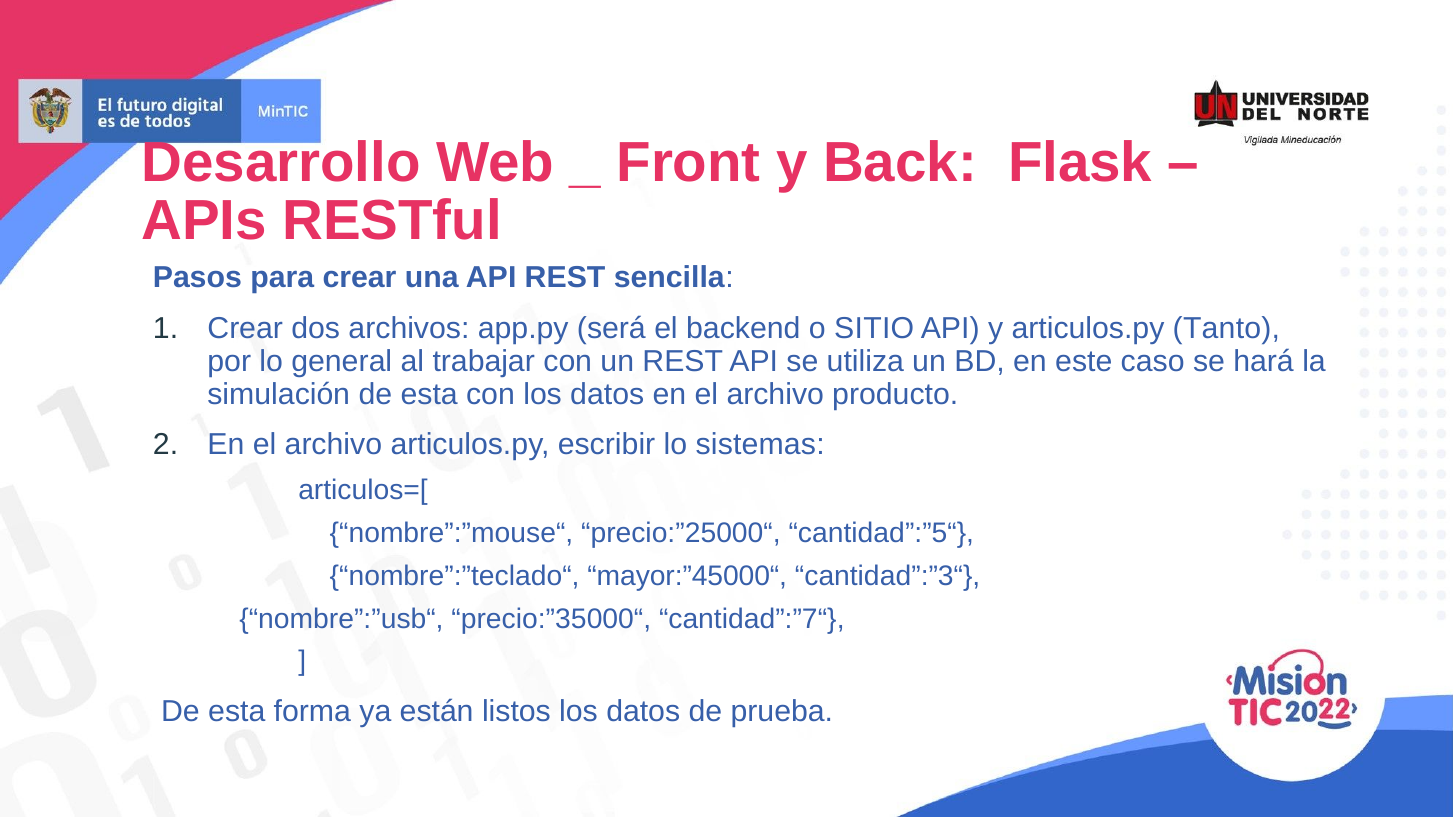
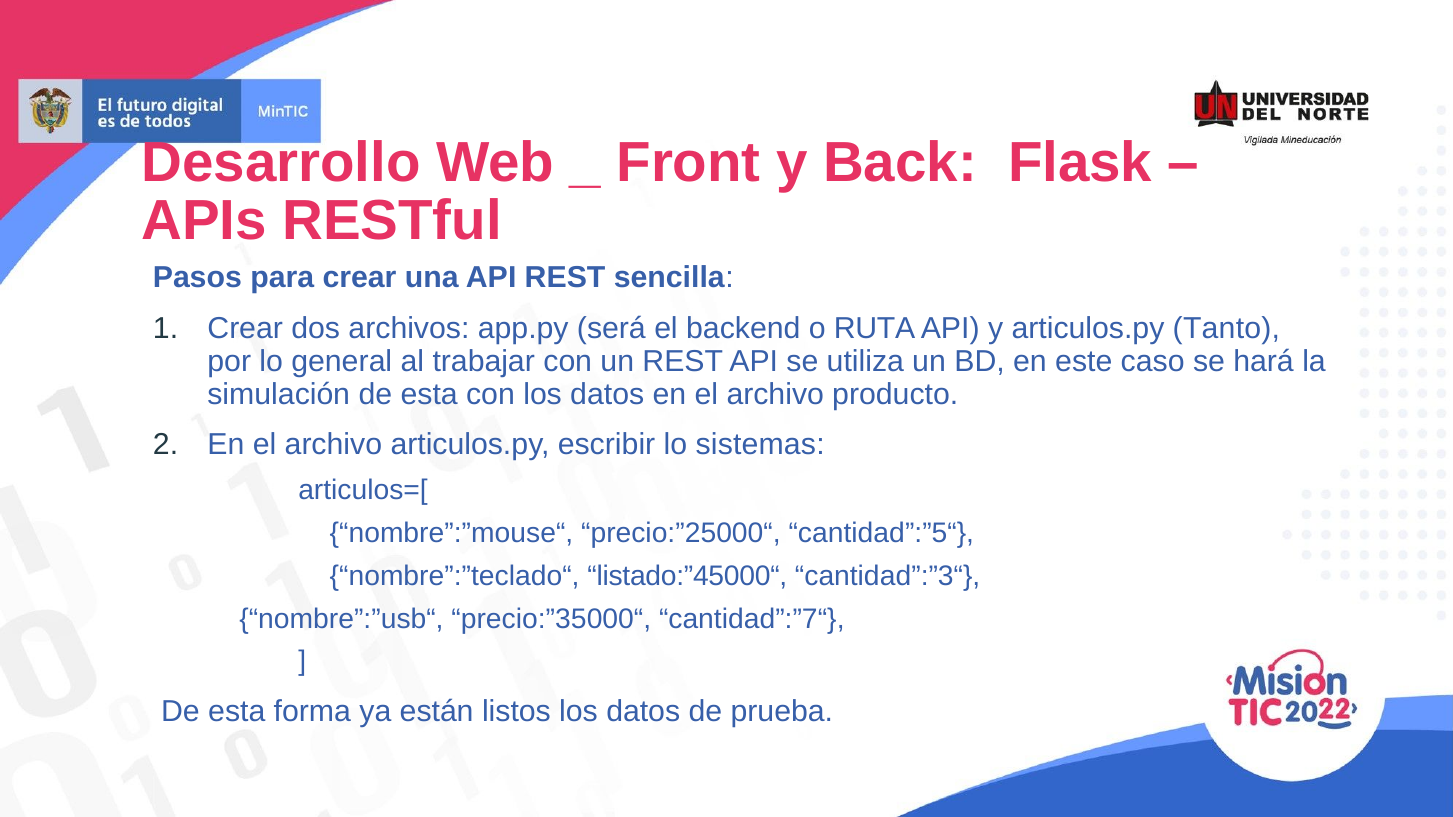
SITIO: SITIO -> RUTA
mayor:”45000“: mayor:”45000“ -> listado:”45000“
